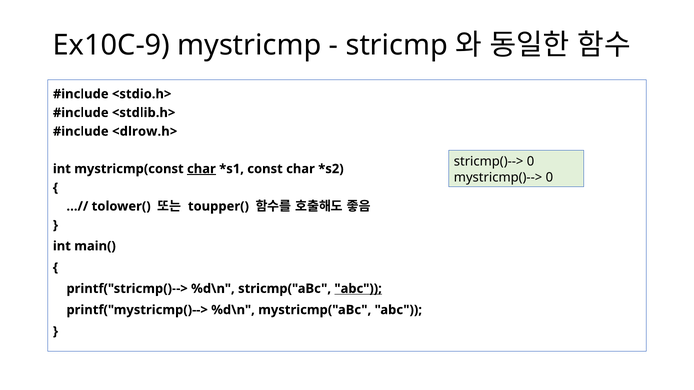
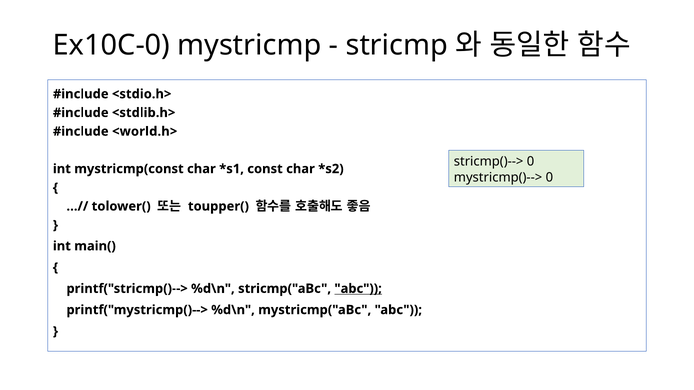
Ex10C-9: Ex10C-9 -> Ex10C-0
<dlrow.h>: <dlrow.h> -> <world.h>
char at (201, 169) underline: present -> none
